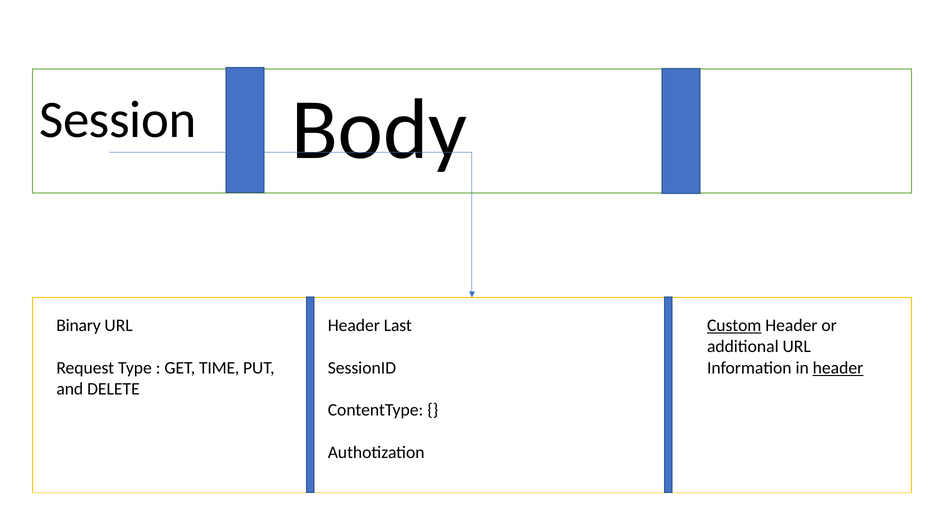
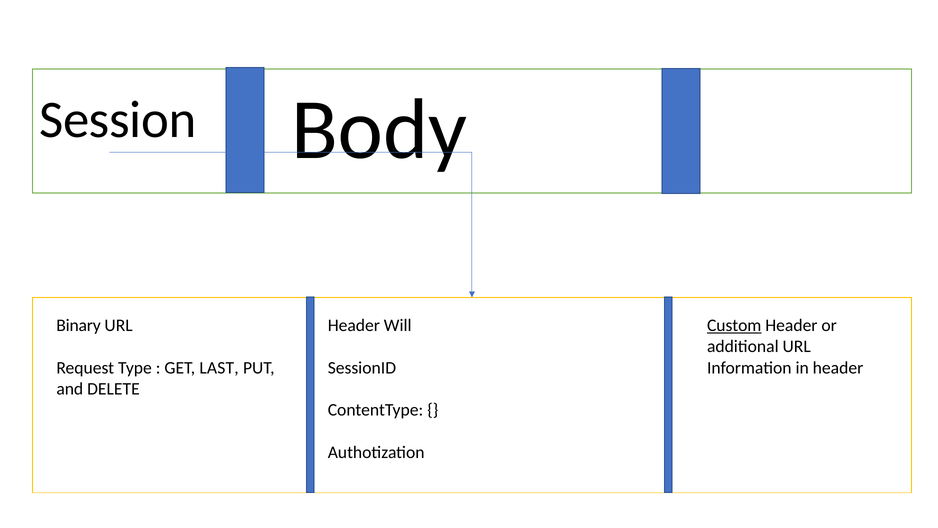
Last: Last -> Will
TIME: TIME -> LAST
header at (838, 368) underline: present -> none
